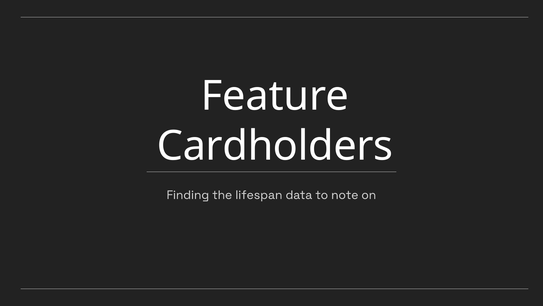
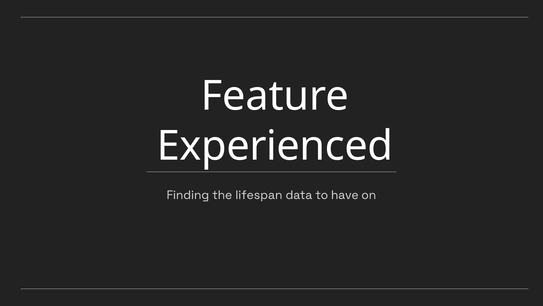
Cardholders: Cardholders -> Experienced
note: note -> have
